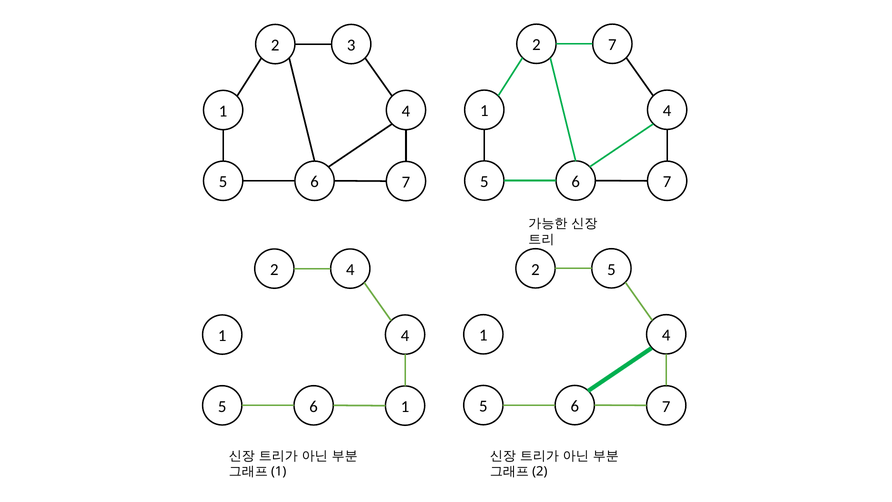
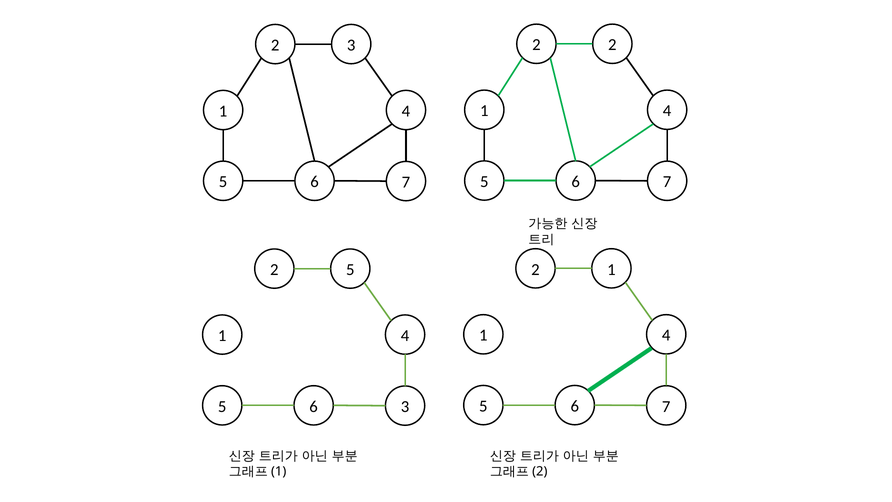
2 7: 7 -> 2
2 5: 5 -> 1
2 4: 4 -> 5
5 1: 1 -> 3
